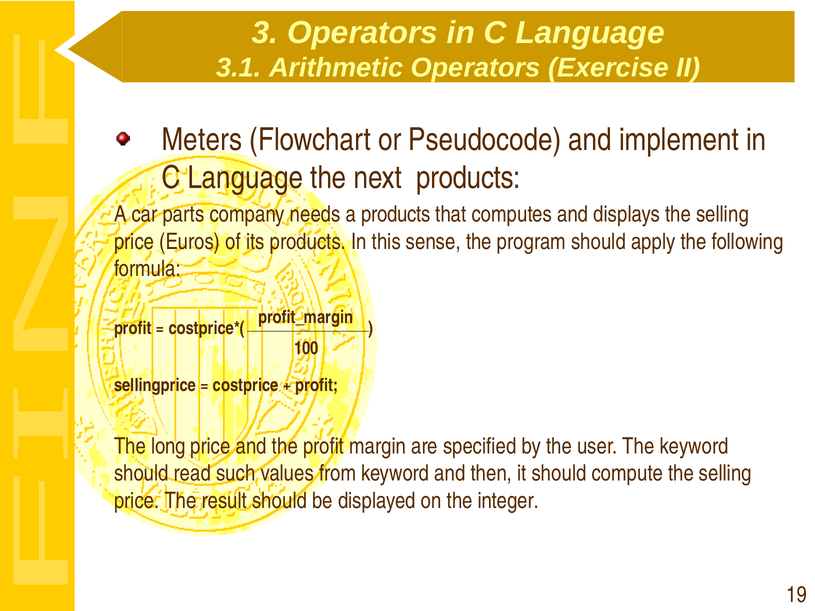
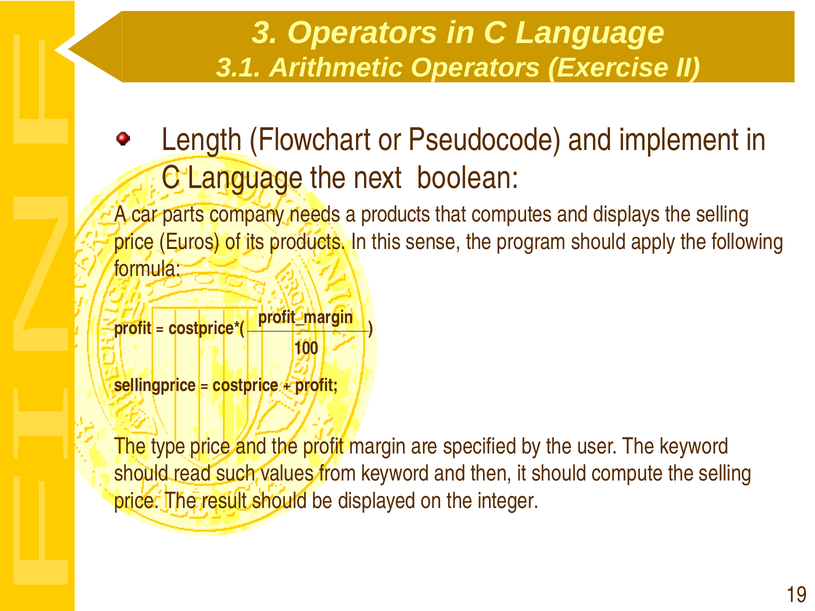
Meters: Meters -> Length
next products: products -> boolean
long: long -> type
